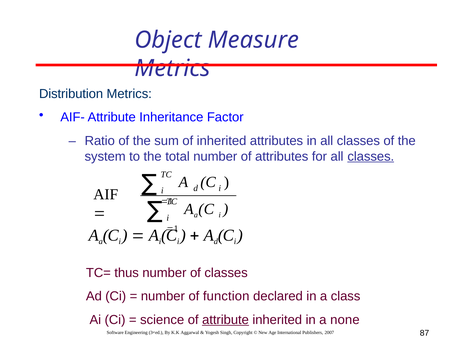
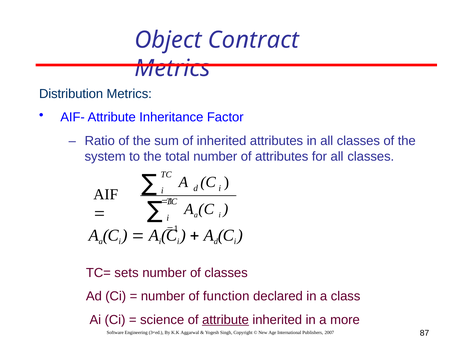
Measure: Measure -> Contract
classes at (371, 156) underline: present -> none
thus: thus -> sets
none: none -> more
